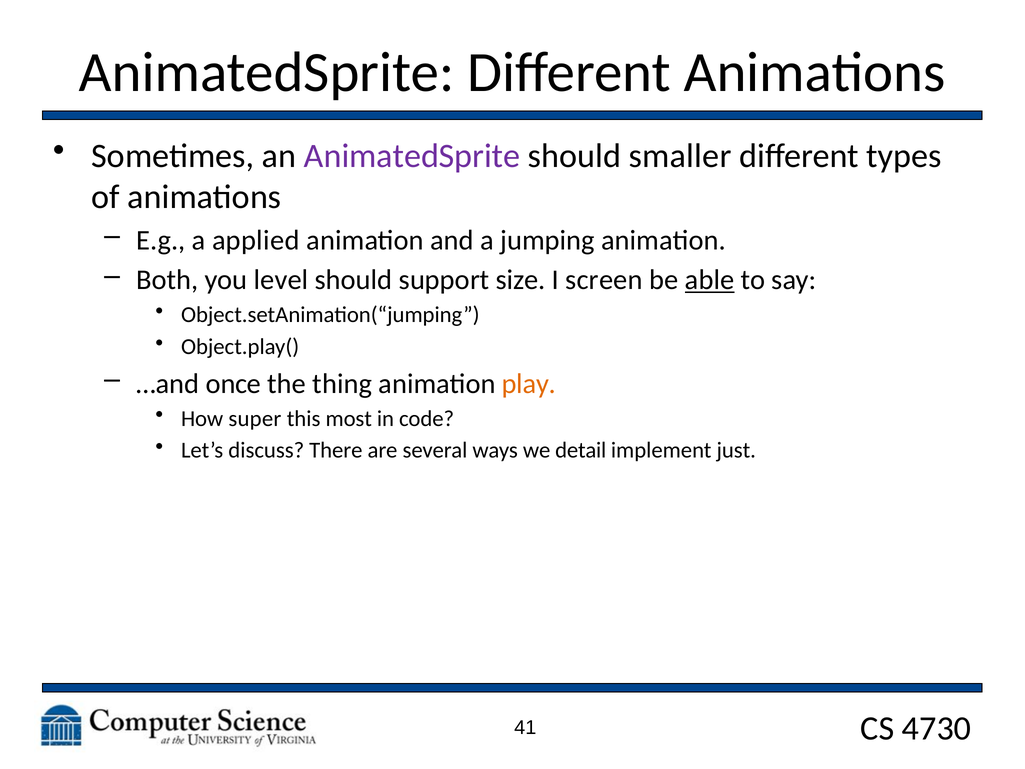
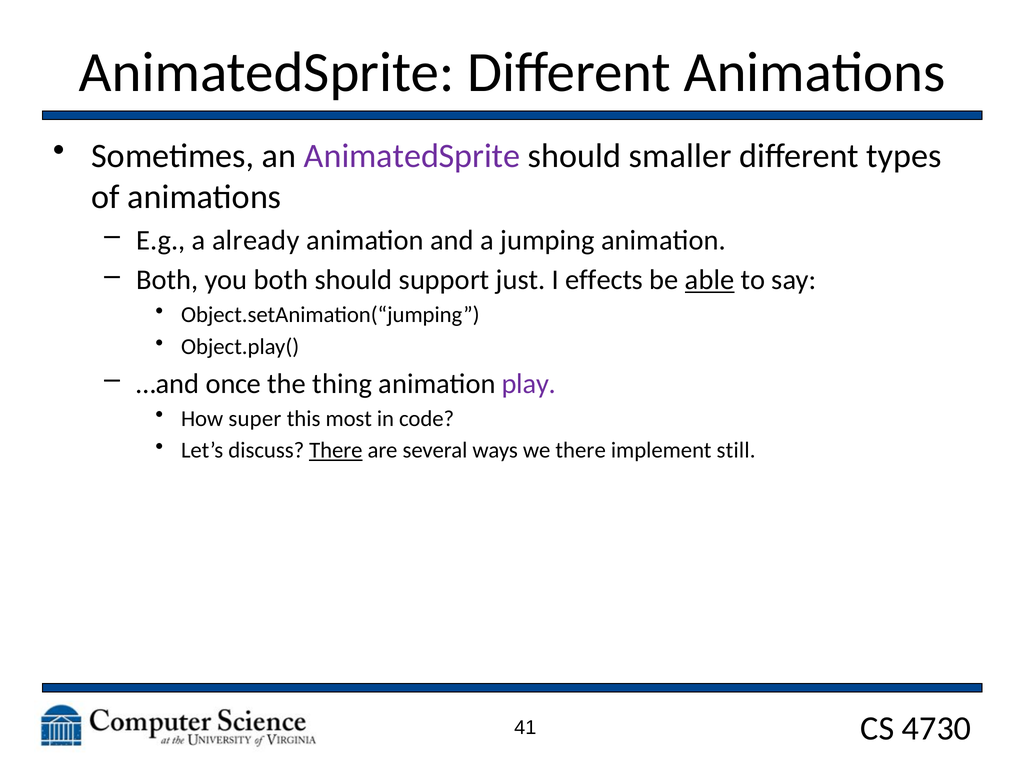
applied: applied -> already
you level: level -> both
size: size -> just
screen: screen -> effects
play colour: orange -> purple
There at (336, 450) underline: none -> present
we detail: detail -> there
just: just -> still
